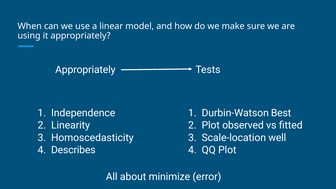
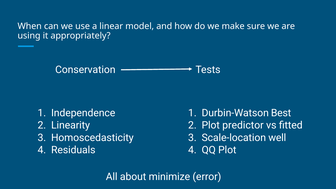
Appropriately at (85, 70): Appropriately -> Conservation
observed: observed -> predictor
Describes: Describes -> Residuals
